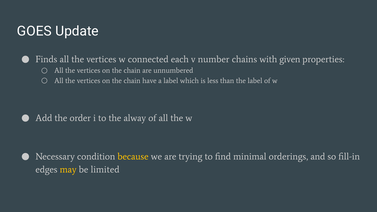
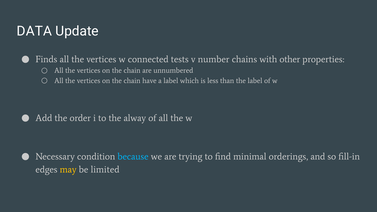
GOES: GOES -> DATA
each: each -> tests
given: given -> other
because colour: yellow -> light blue
